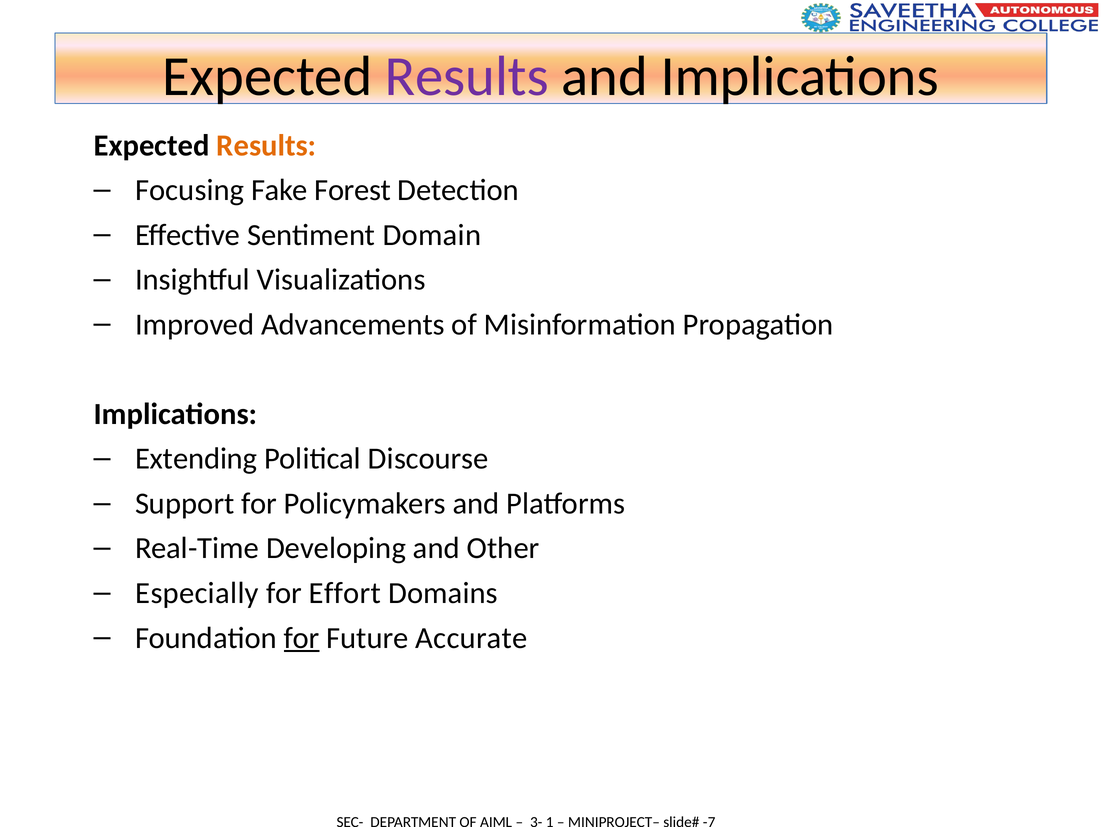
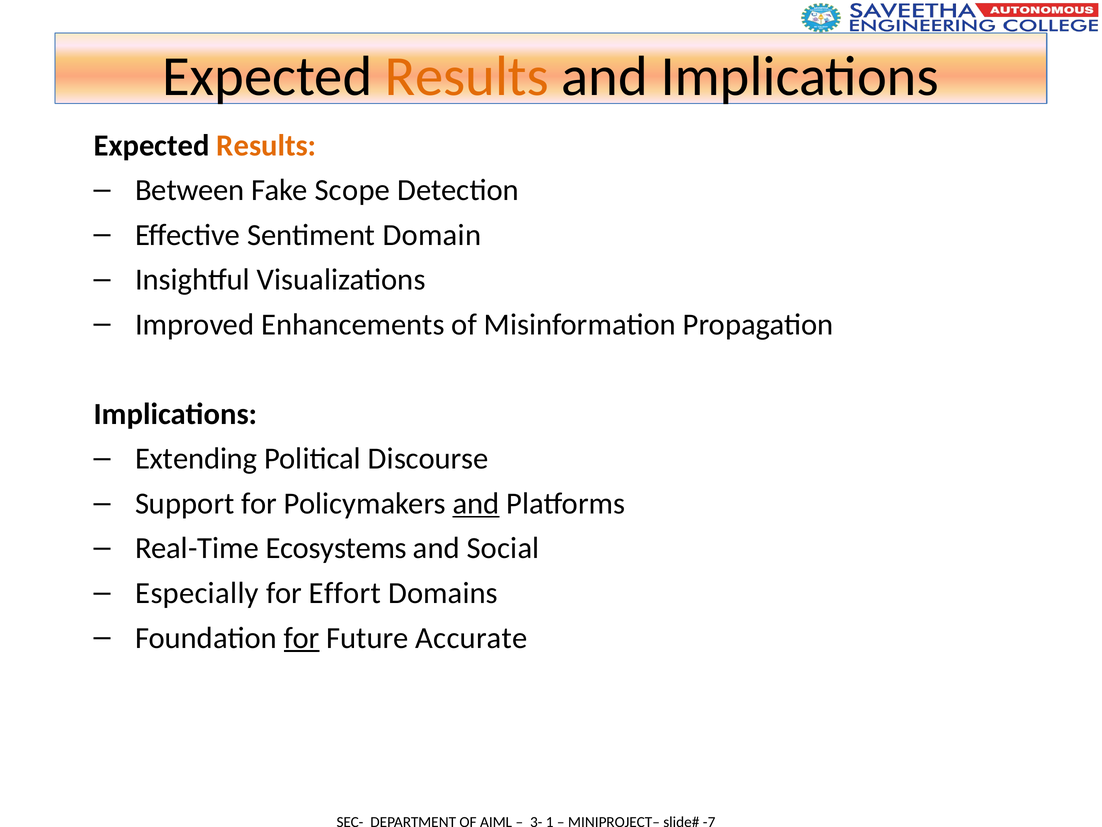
Results at (467, 77) colour: purple -> orange
Focusing: Focusing -> Between
Forest: Forest -> Scope
Advancements: Advancements -> Enhancements
and at (476, 503) underline: none -> present
Developing: Developing -> Ecosystems
Other: Other -> Social
